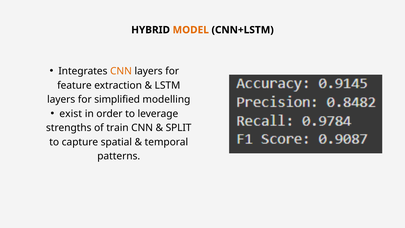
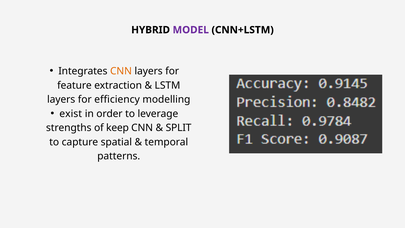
MODEL colour: orange -> purple
simplified: simplified -> efficiency
train: train -> keep
